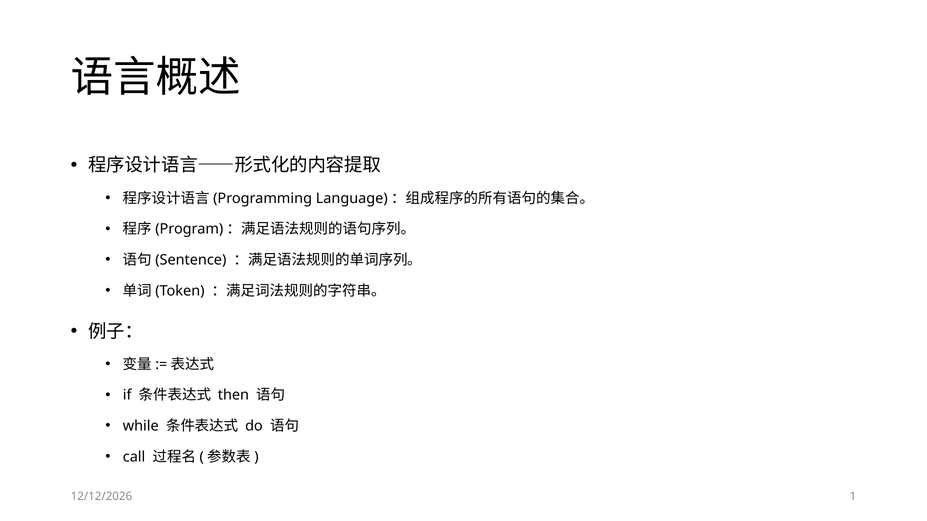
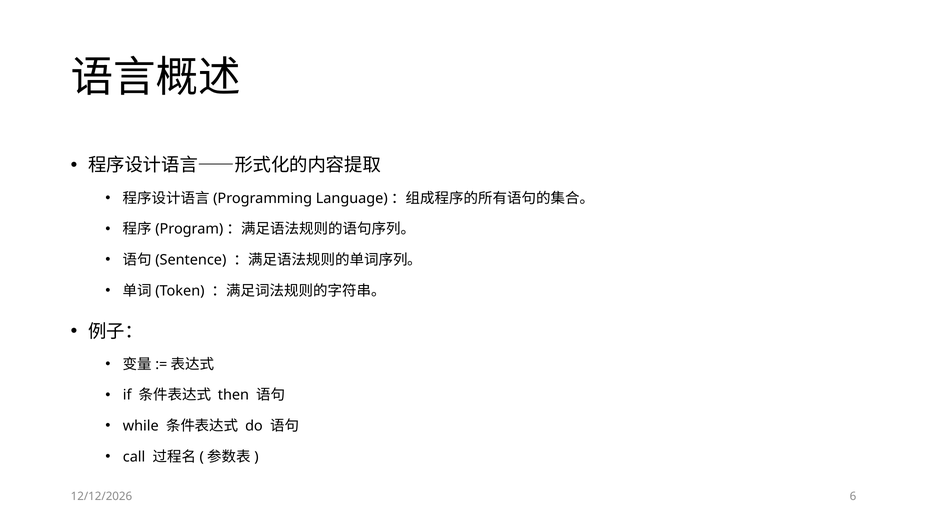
1: 1 -> 6
